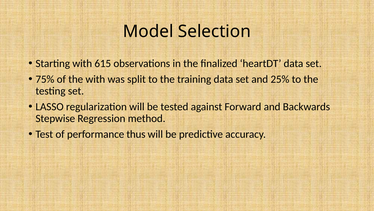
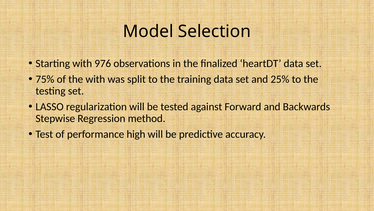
615: 615 -> 976
thus: thus -> high
